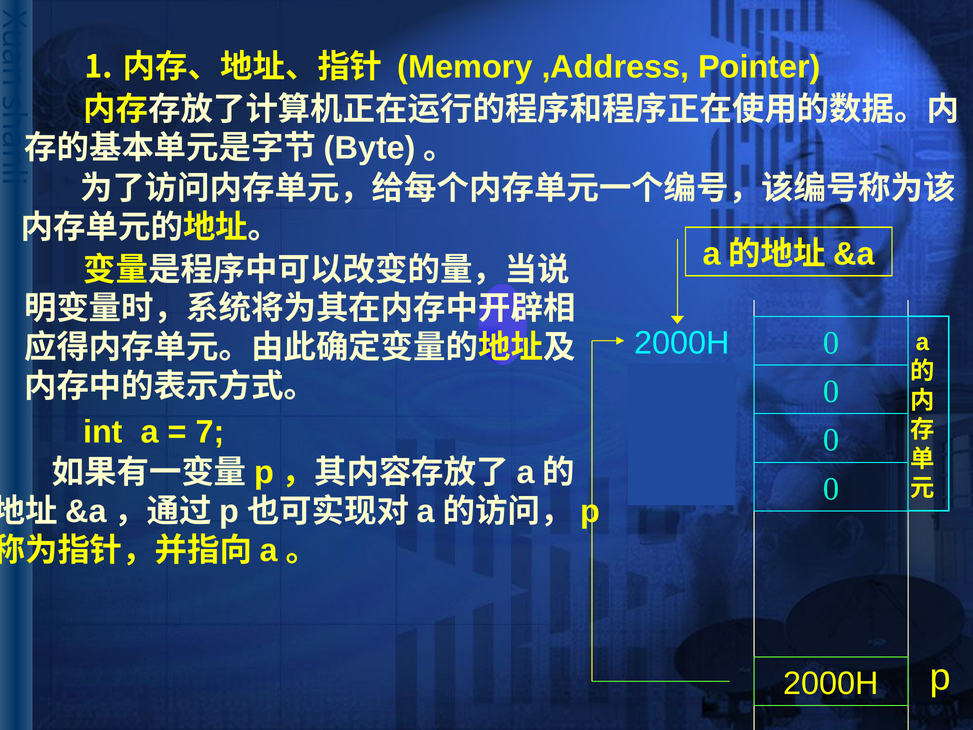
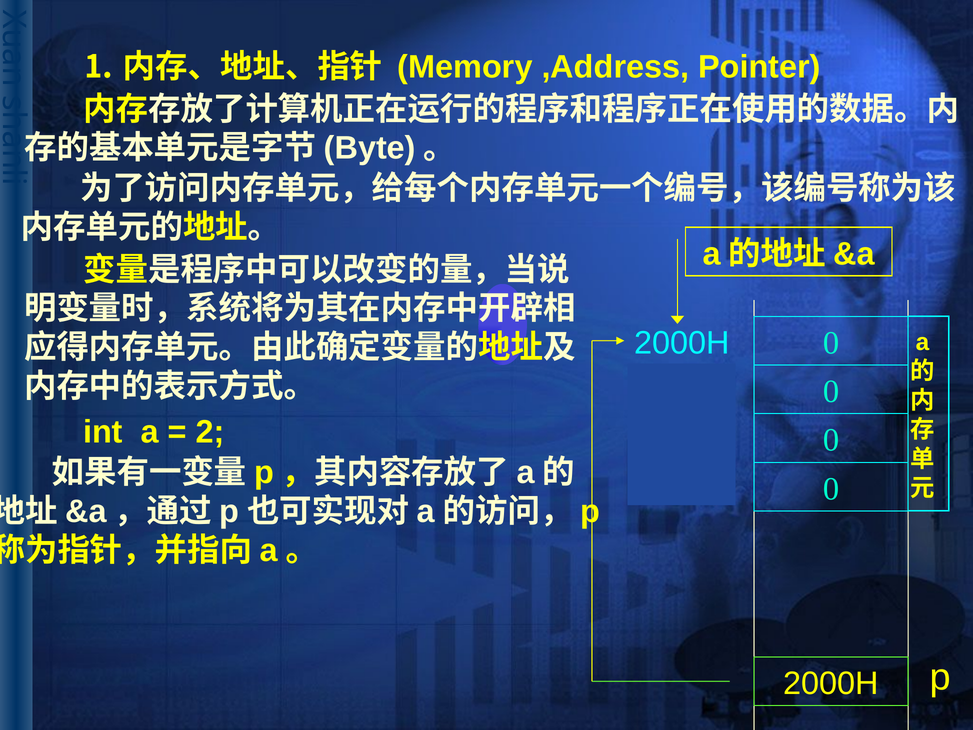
7: 7 -> 2
